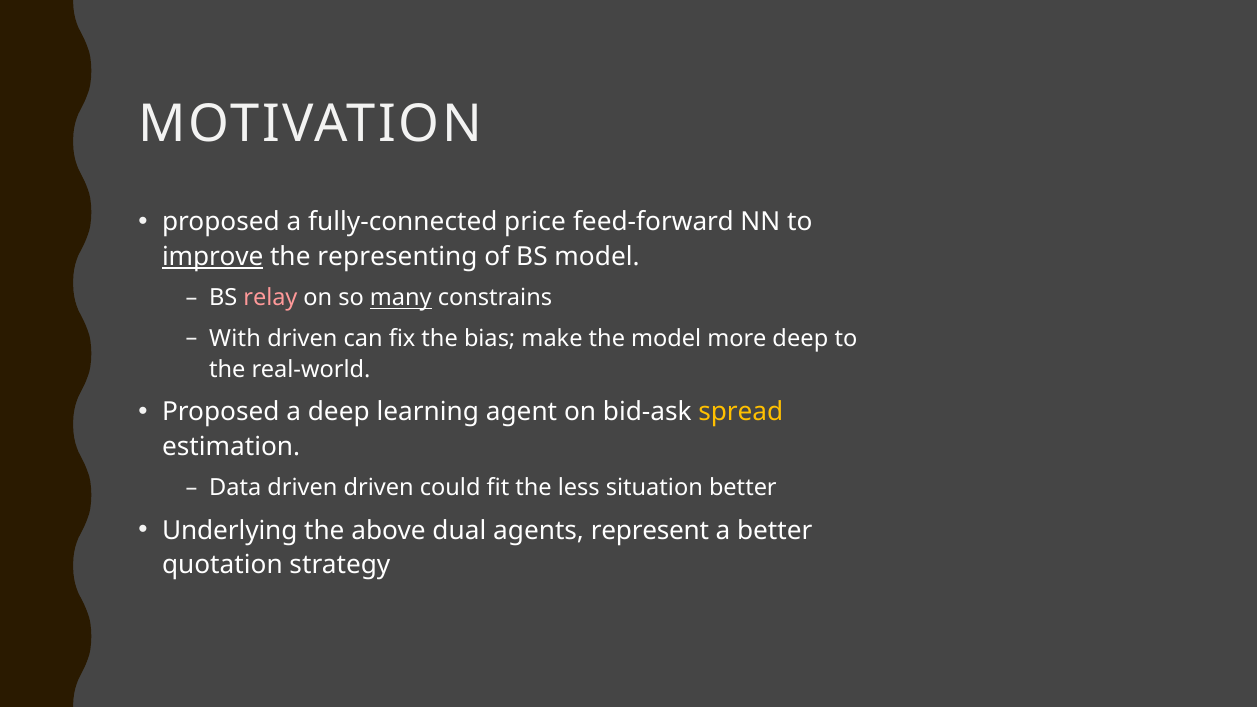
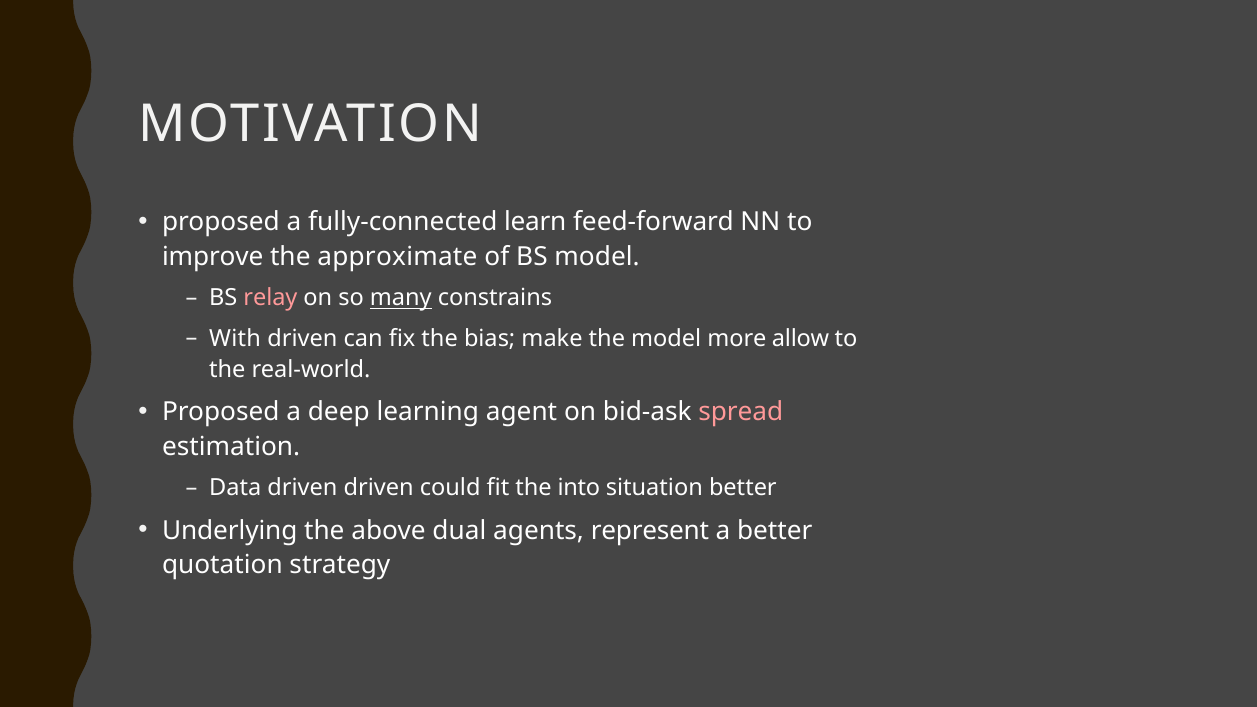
price: price -> learn
improve underline: present -> none
representing: representing -> approximate
more deep: deep -> allow
spread colour: yellow -> pink
less: less -> into
